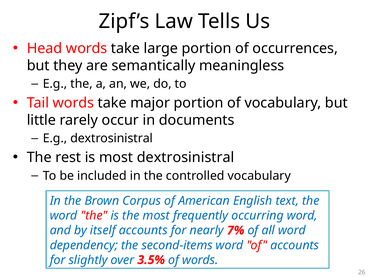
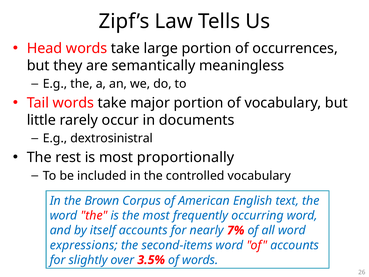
most dextrosinistral: dextrosinistral -> proportionally
dependency: dependency -> expressions
